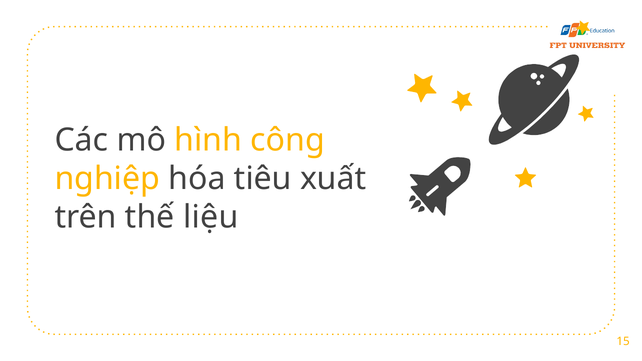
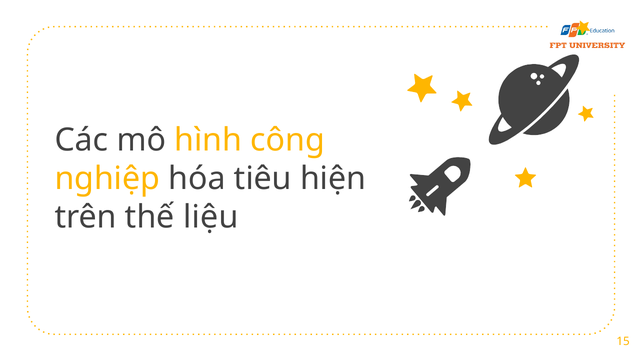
xuất: xuất -> hiện
